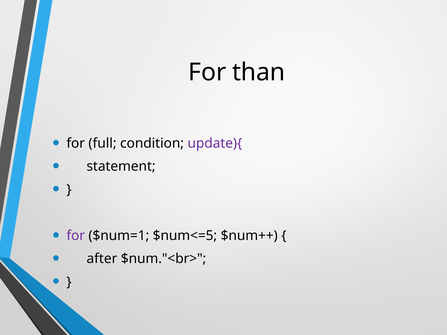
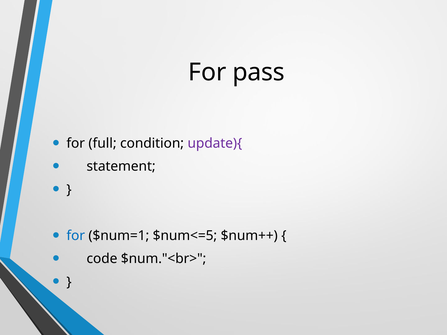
than: than -> pass
for at (76, 236) colour: purple -> blue
after: after -> code
